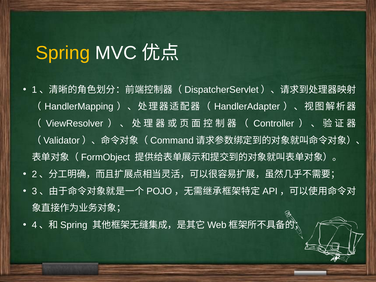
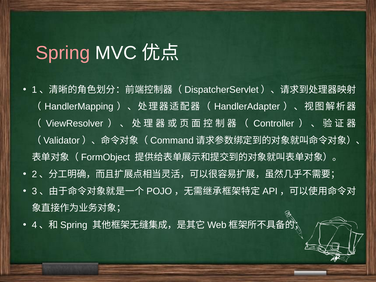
Spring colour: yellow -> pink
